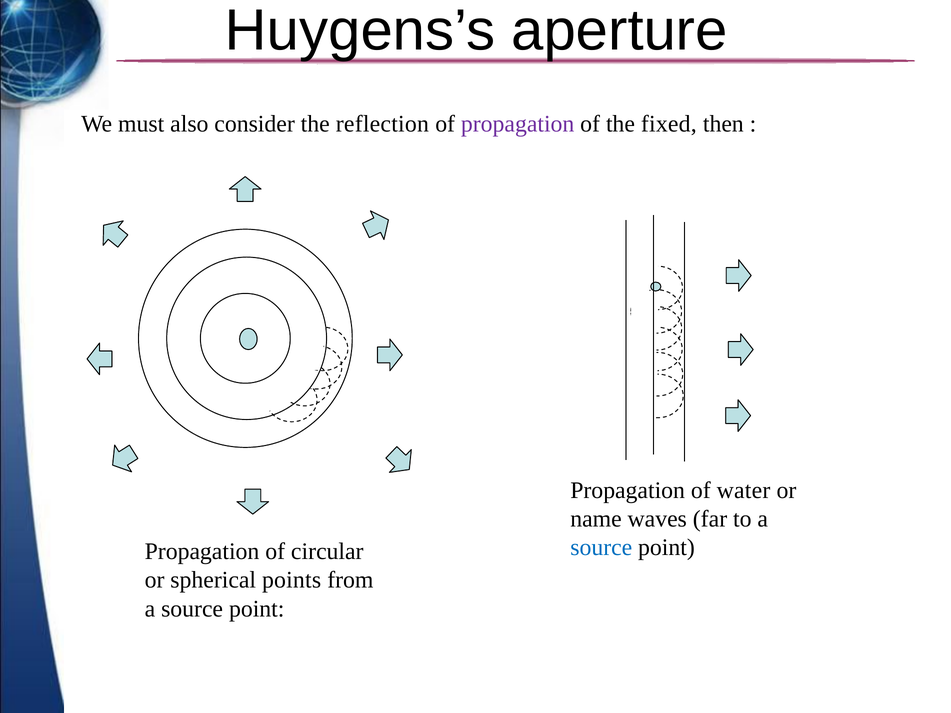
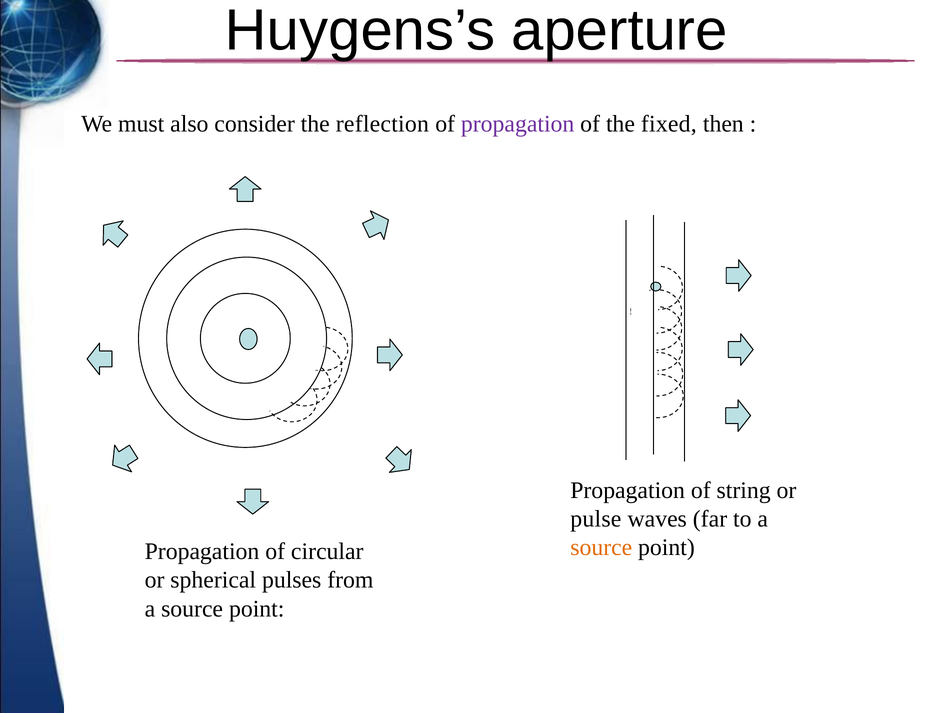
water: water -> string
name: name -> pulse
source at (601, 548) colour: blue -> orange
points: points -> pulses
